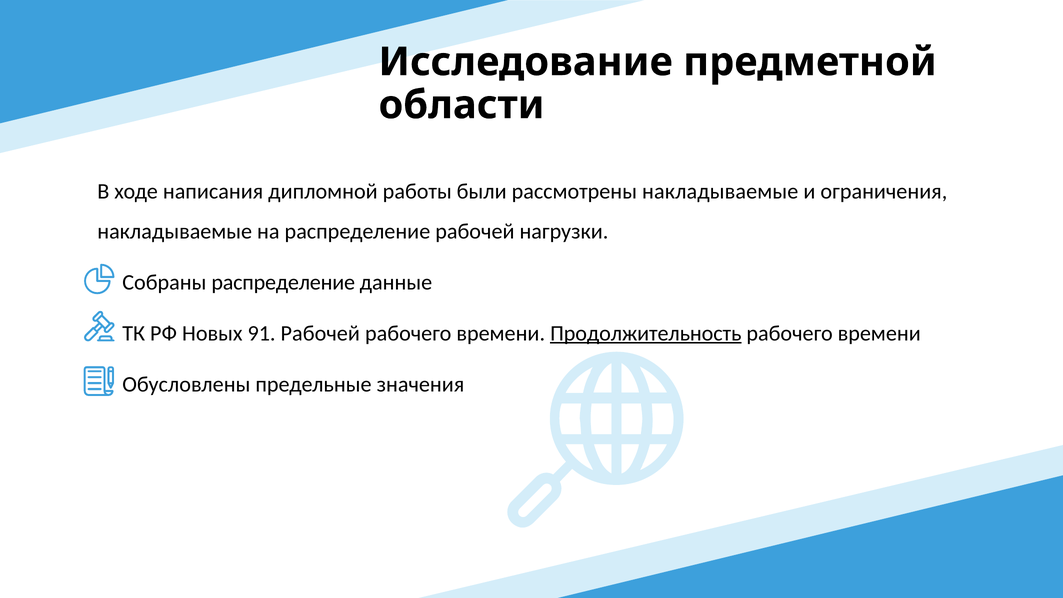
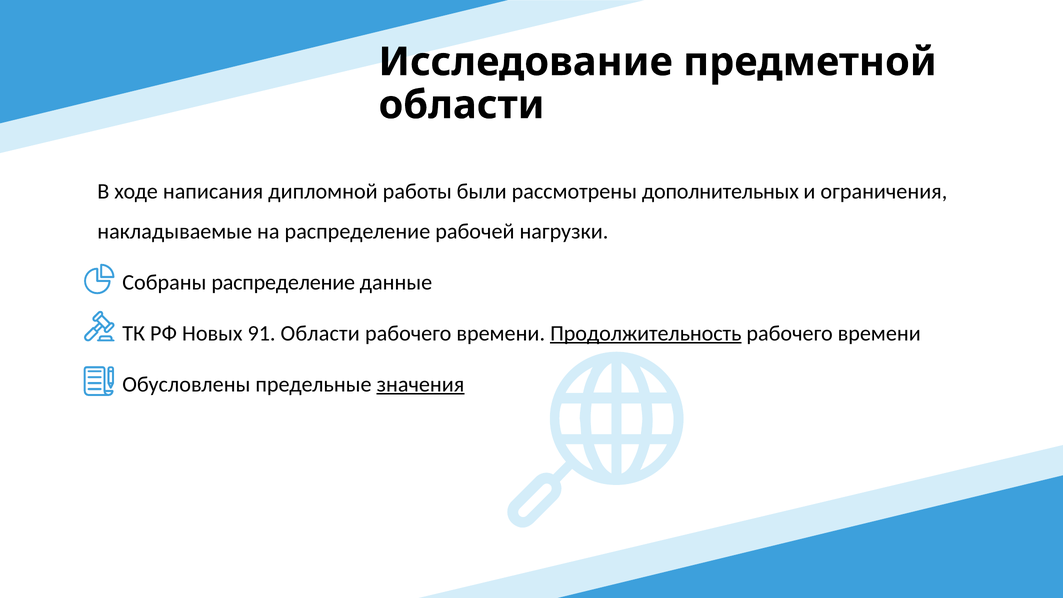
рассмотрены накладываемые: накладываемые -> дополнительных
91 Рабочей: Рабочей -> Области
значения underline: none -> present
